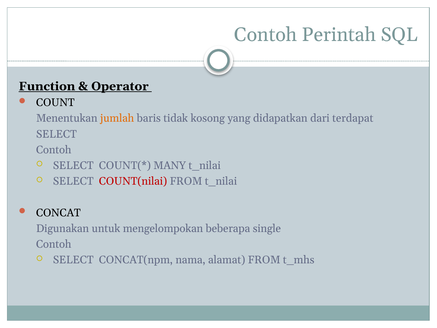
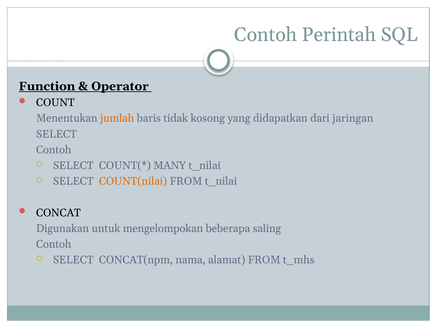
terdapat: terdapat -> jaringan
COUNT(nilai colour: red -> orange
single: single -> saling
